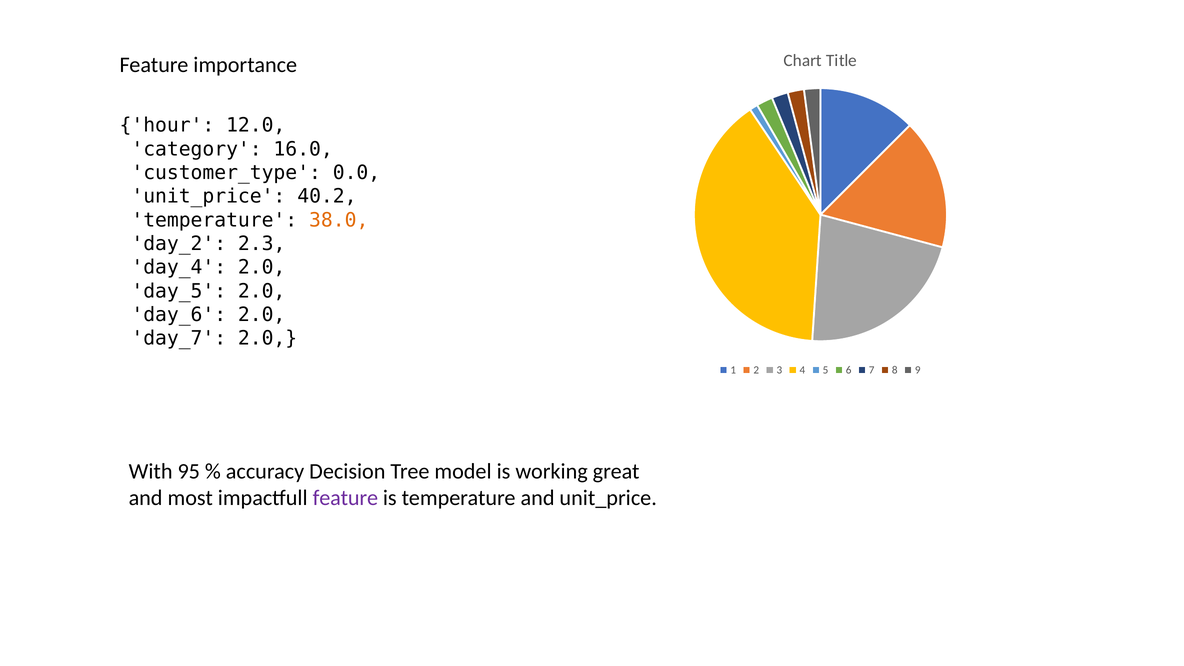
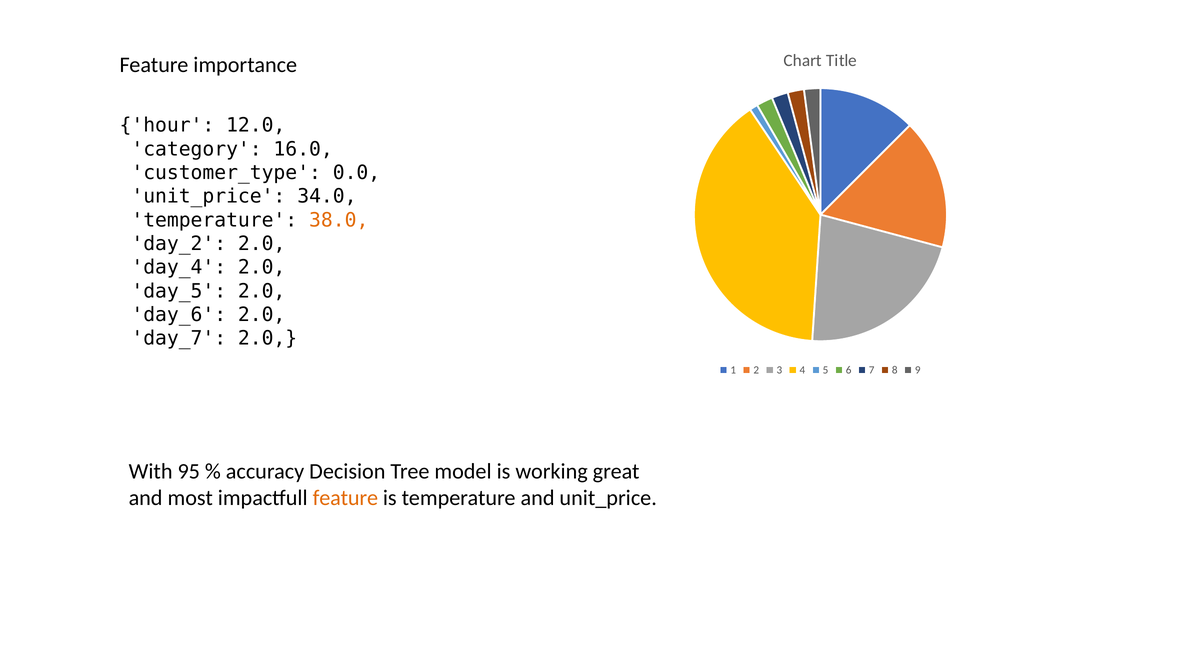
40.2: 40.2 -> 34.0
day_2 2.3: 2.3 -> 2.0
feature at (345, 498) colour: purple -> orange
